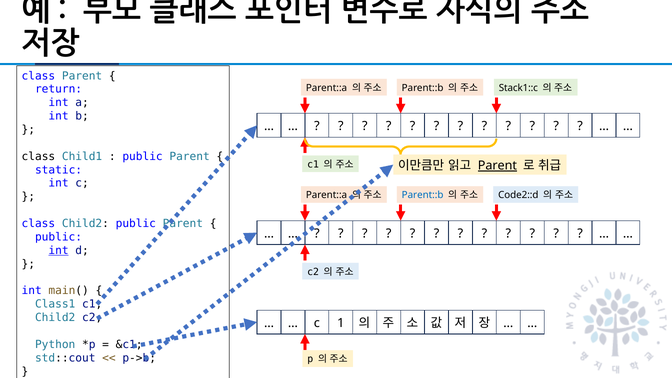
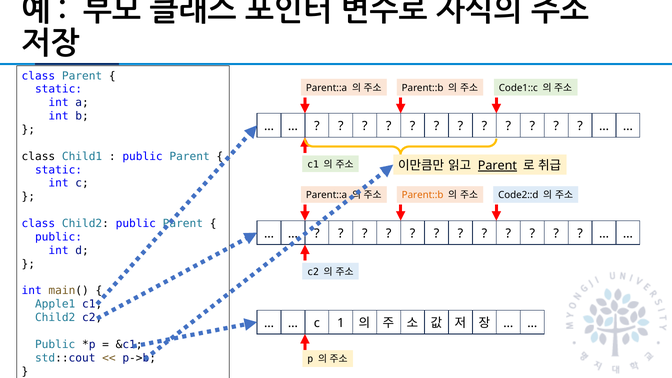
return at (59, 89): return -> static
Stack1::c: Stack1::c -> Code1::c
Parent::b at (423, 195) colour: blue -> orange
int at (59, 250) underline: present -> none
Class1: Class1 -> Apple1
Python at (55, 345): Python -> Public
